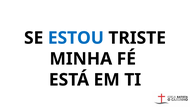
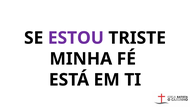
ESTOU colour: blue -> purple
